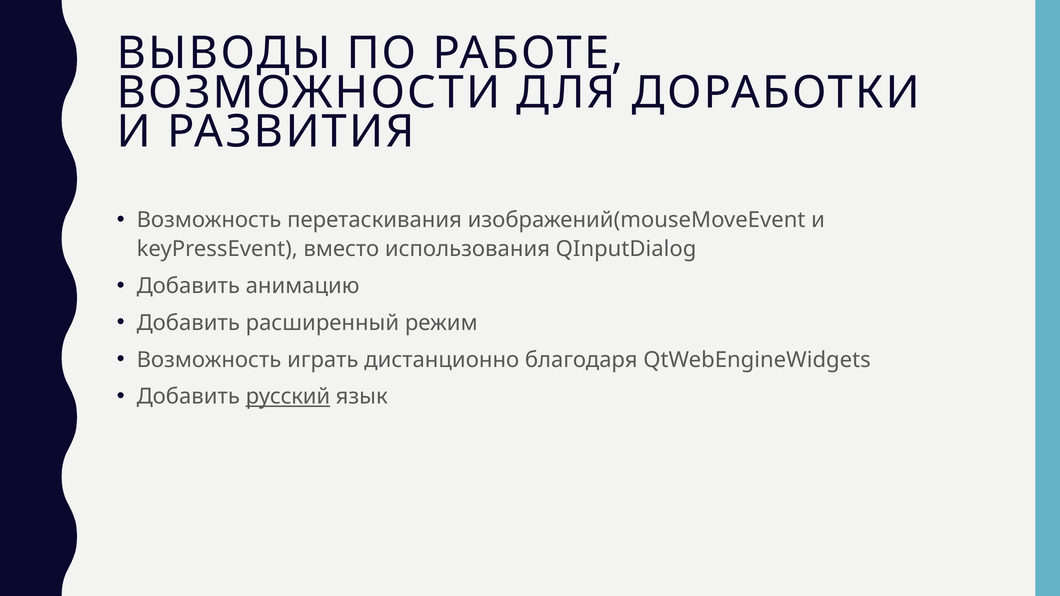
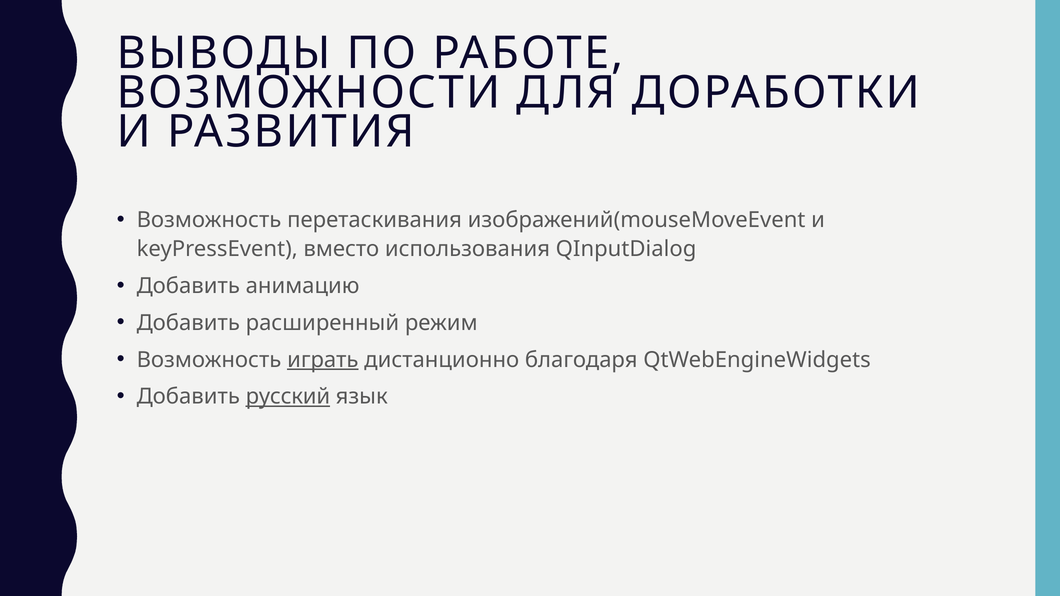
играть underline: none -> present
